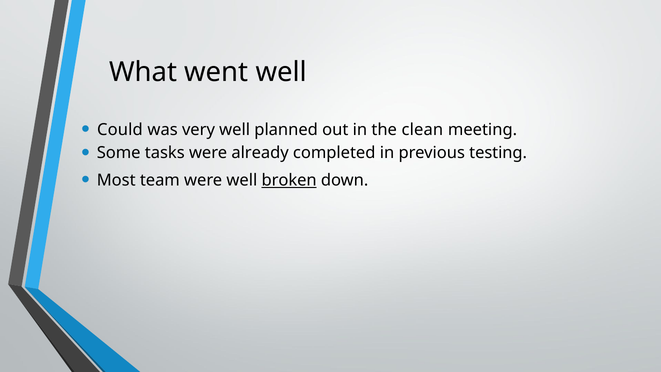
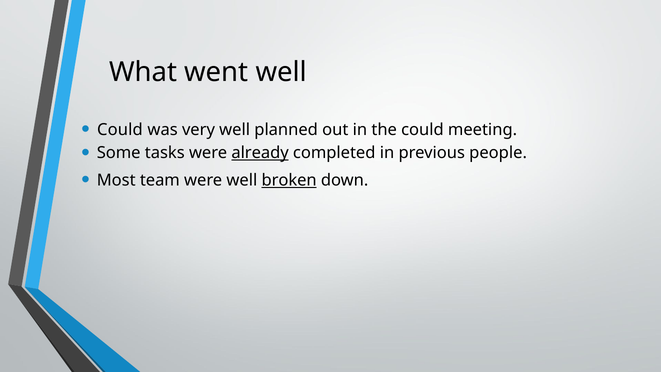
the clean: clean -> could
already underline: none -> present
testing: testing -> people
